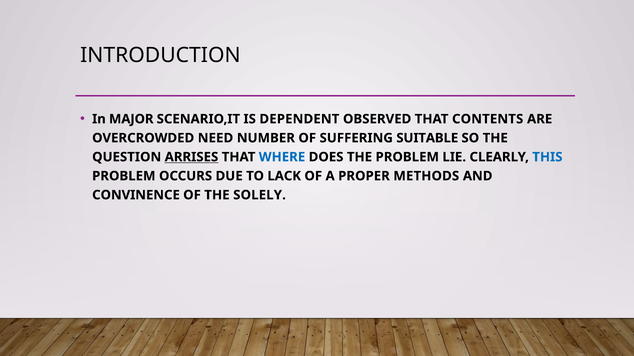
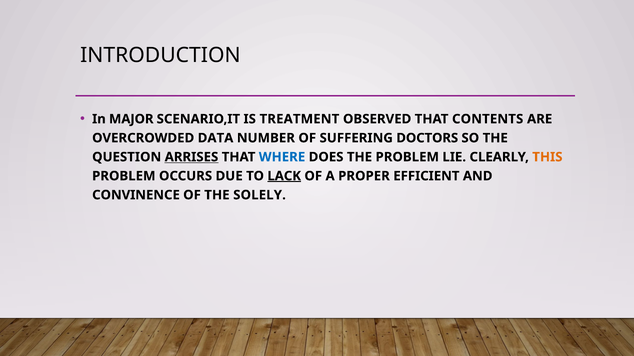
DEPENDENT: DEPENDENT -> TREATMENT
NEED: NEED -> DATA
SUITABLE: SUITABLE -> DOCTORS
THIS colour: blue -> orange
LACK underline: none -> present
METHODS: METHODS -> EFFICIENT
